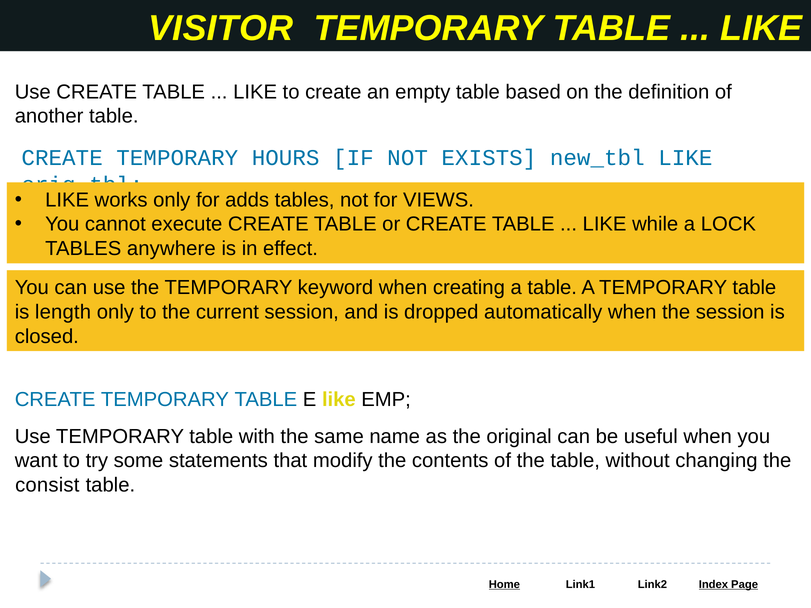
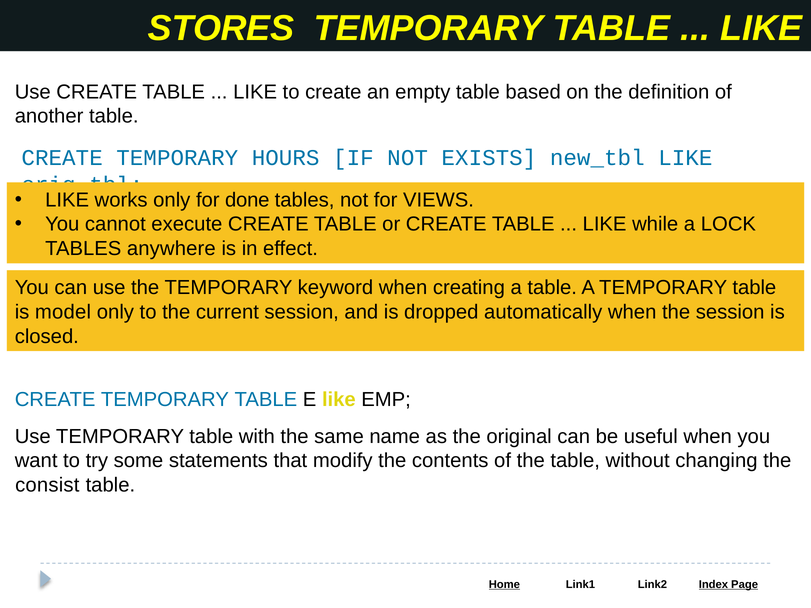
VISITOR: VISITOR -> STORES
adds: adds -> done
length: length -> model
